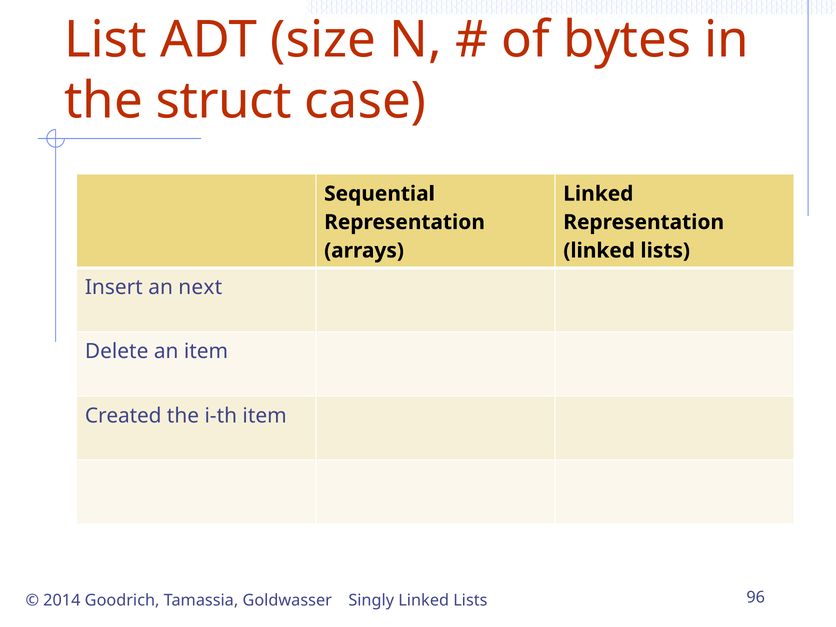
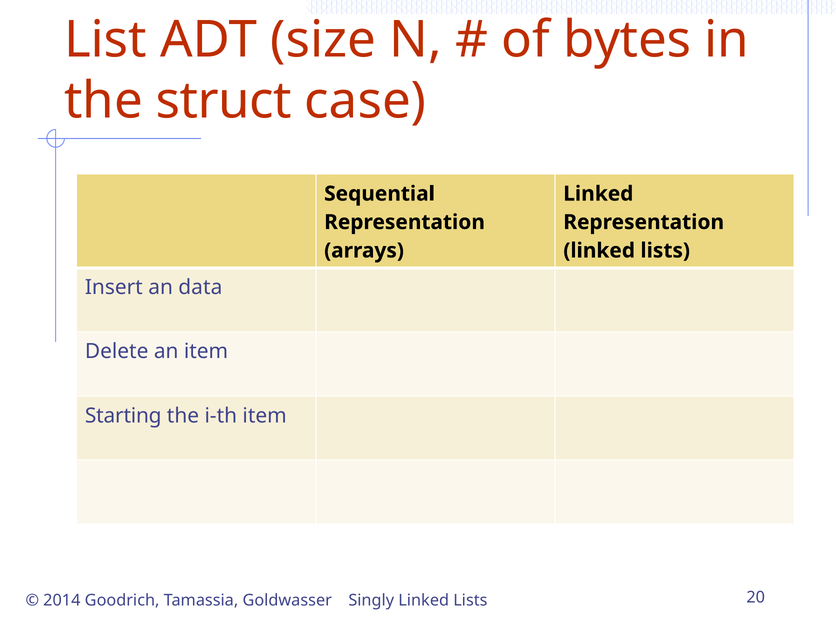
next: next -> data
Created: Created -> Starting
96: 96 -> 20
